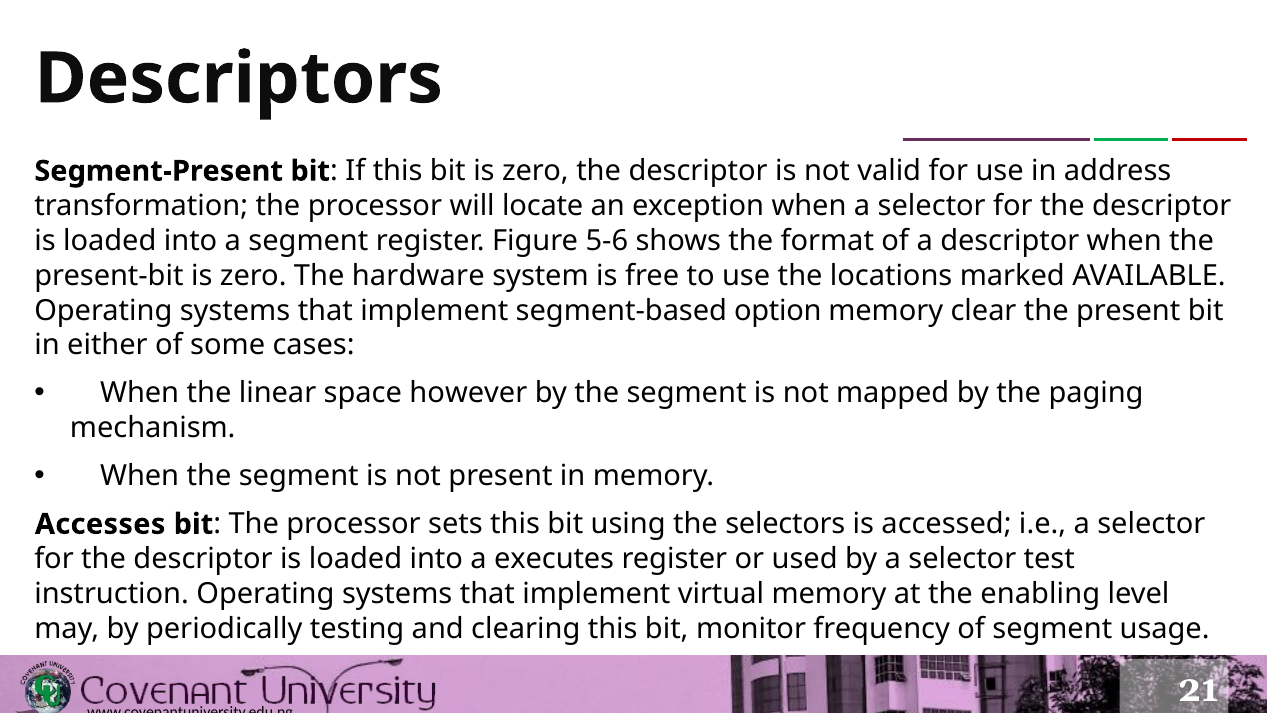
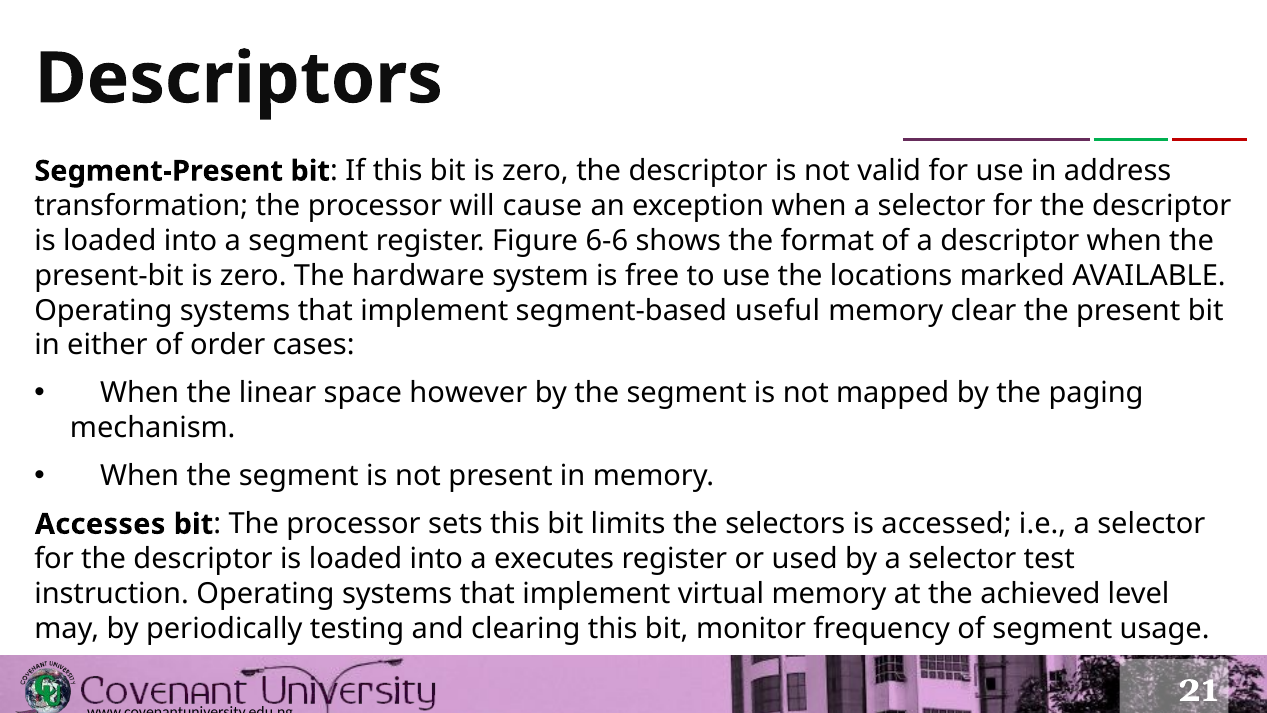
locate: locate -> cause
5-6: 5-6 -> 6-6
option: option -> useful
some: some -> order
using: using -> limits
enabling: enabling -> achieved
